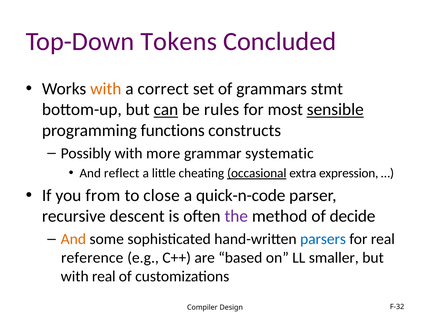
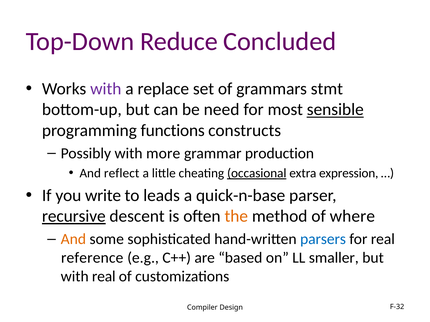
Tokens: Tokens -> Reduce
with at (106, 89) colour: orange -> purple
correct: correct -> replace
can underline: present -> none
rules: rules -> need
systematic: systematic -> production
from: from -> write
close: close -> leads
quick-n-code: quick-n-code -> quick-n-base
recursive underline: none -> present
the colour: purple -> orange
decide: decide -> where
